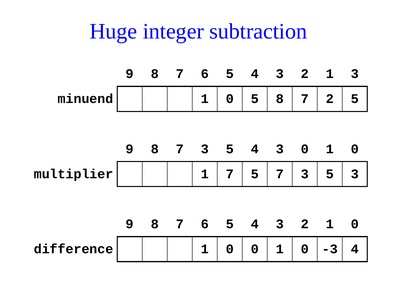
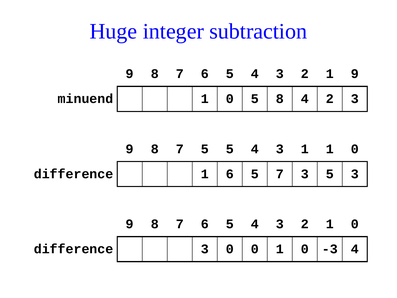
1 3: 3 -> 9
5 8 7: 7 -> 4
2 5: 5 -> 3
8 7 3: 3 -> 5
3 0: 0 -> 1
multiplier at (74, 174): multiplier -> difference
1 7: 7 -> 6
difference 1: 1 -> 3
